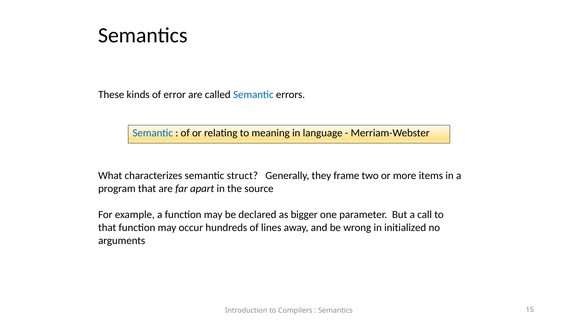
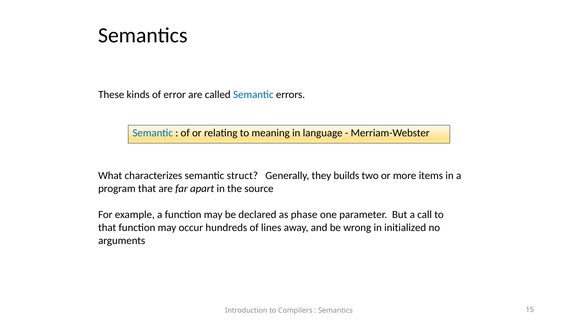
frame: frame -> builds
bigger: bigger -> phase
